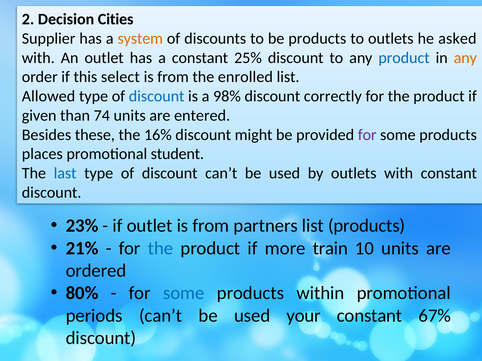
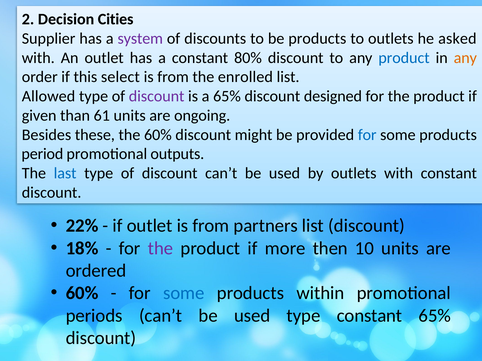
system colour: orange -> purple
25%: 25% -> 80%
discount at (157, 96) colour: blue -> purple
a 98%: 98% -> 65%
correctly: correctly -> designed
74: 74 -> 61
entered: entered -> ongoing
the 16%: 16% -> 60%
for at (367, 135) colour: purple -> blue
places: places -> period
student: student -> outputs
23%: 23% -> 22%
list products: products -> discount
21%: 21% -> 18%
the at (161, 249) colour: blue -> purple
train: train -> then
80% at (82, 294): 80% -> 60%
used your: your -> type
constant 67%: 67% -> 65%
